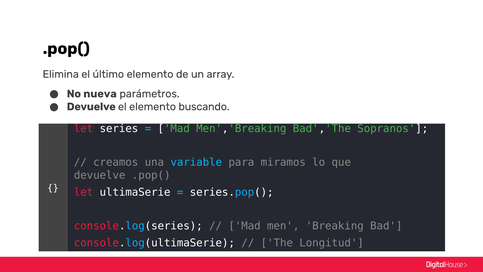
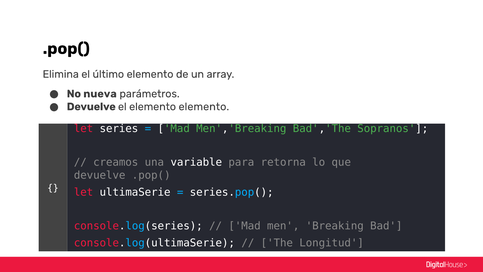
elemento buscando: buscando -> elemento
variable colour: light blue -> white
miramos: miramos -> retorna
